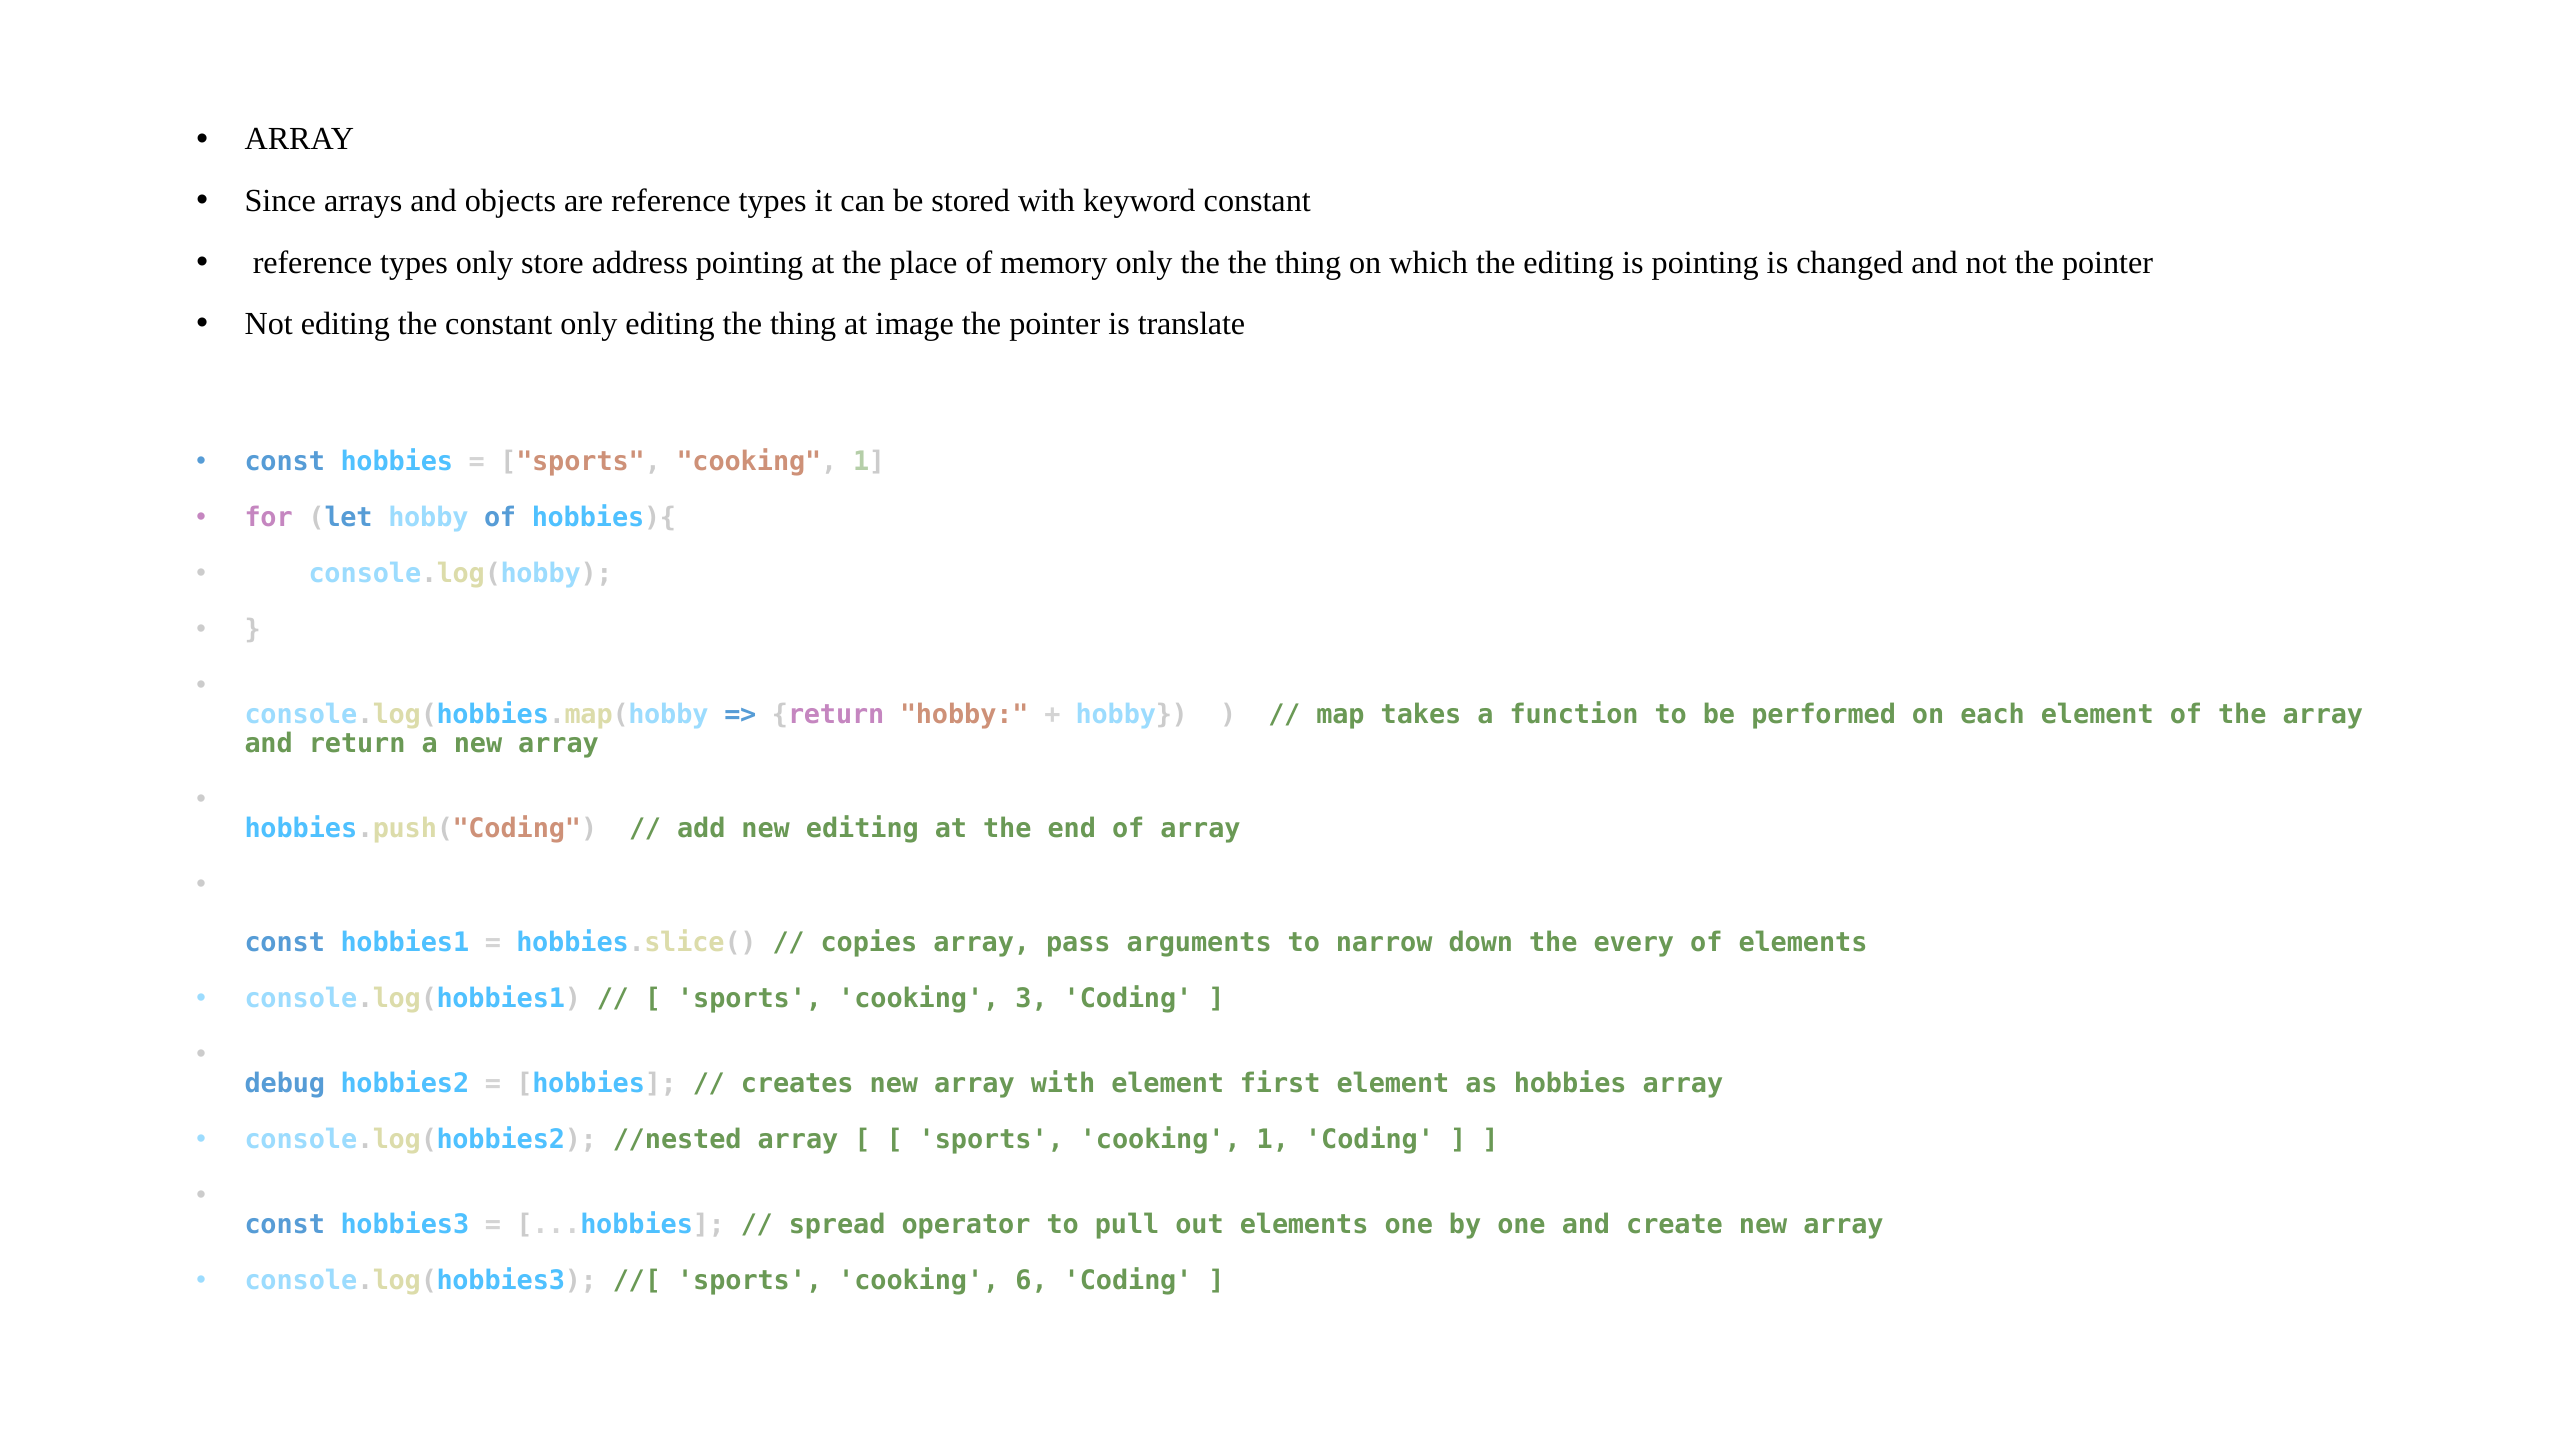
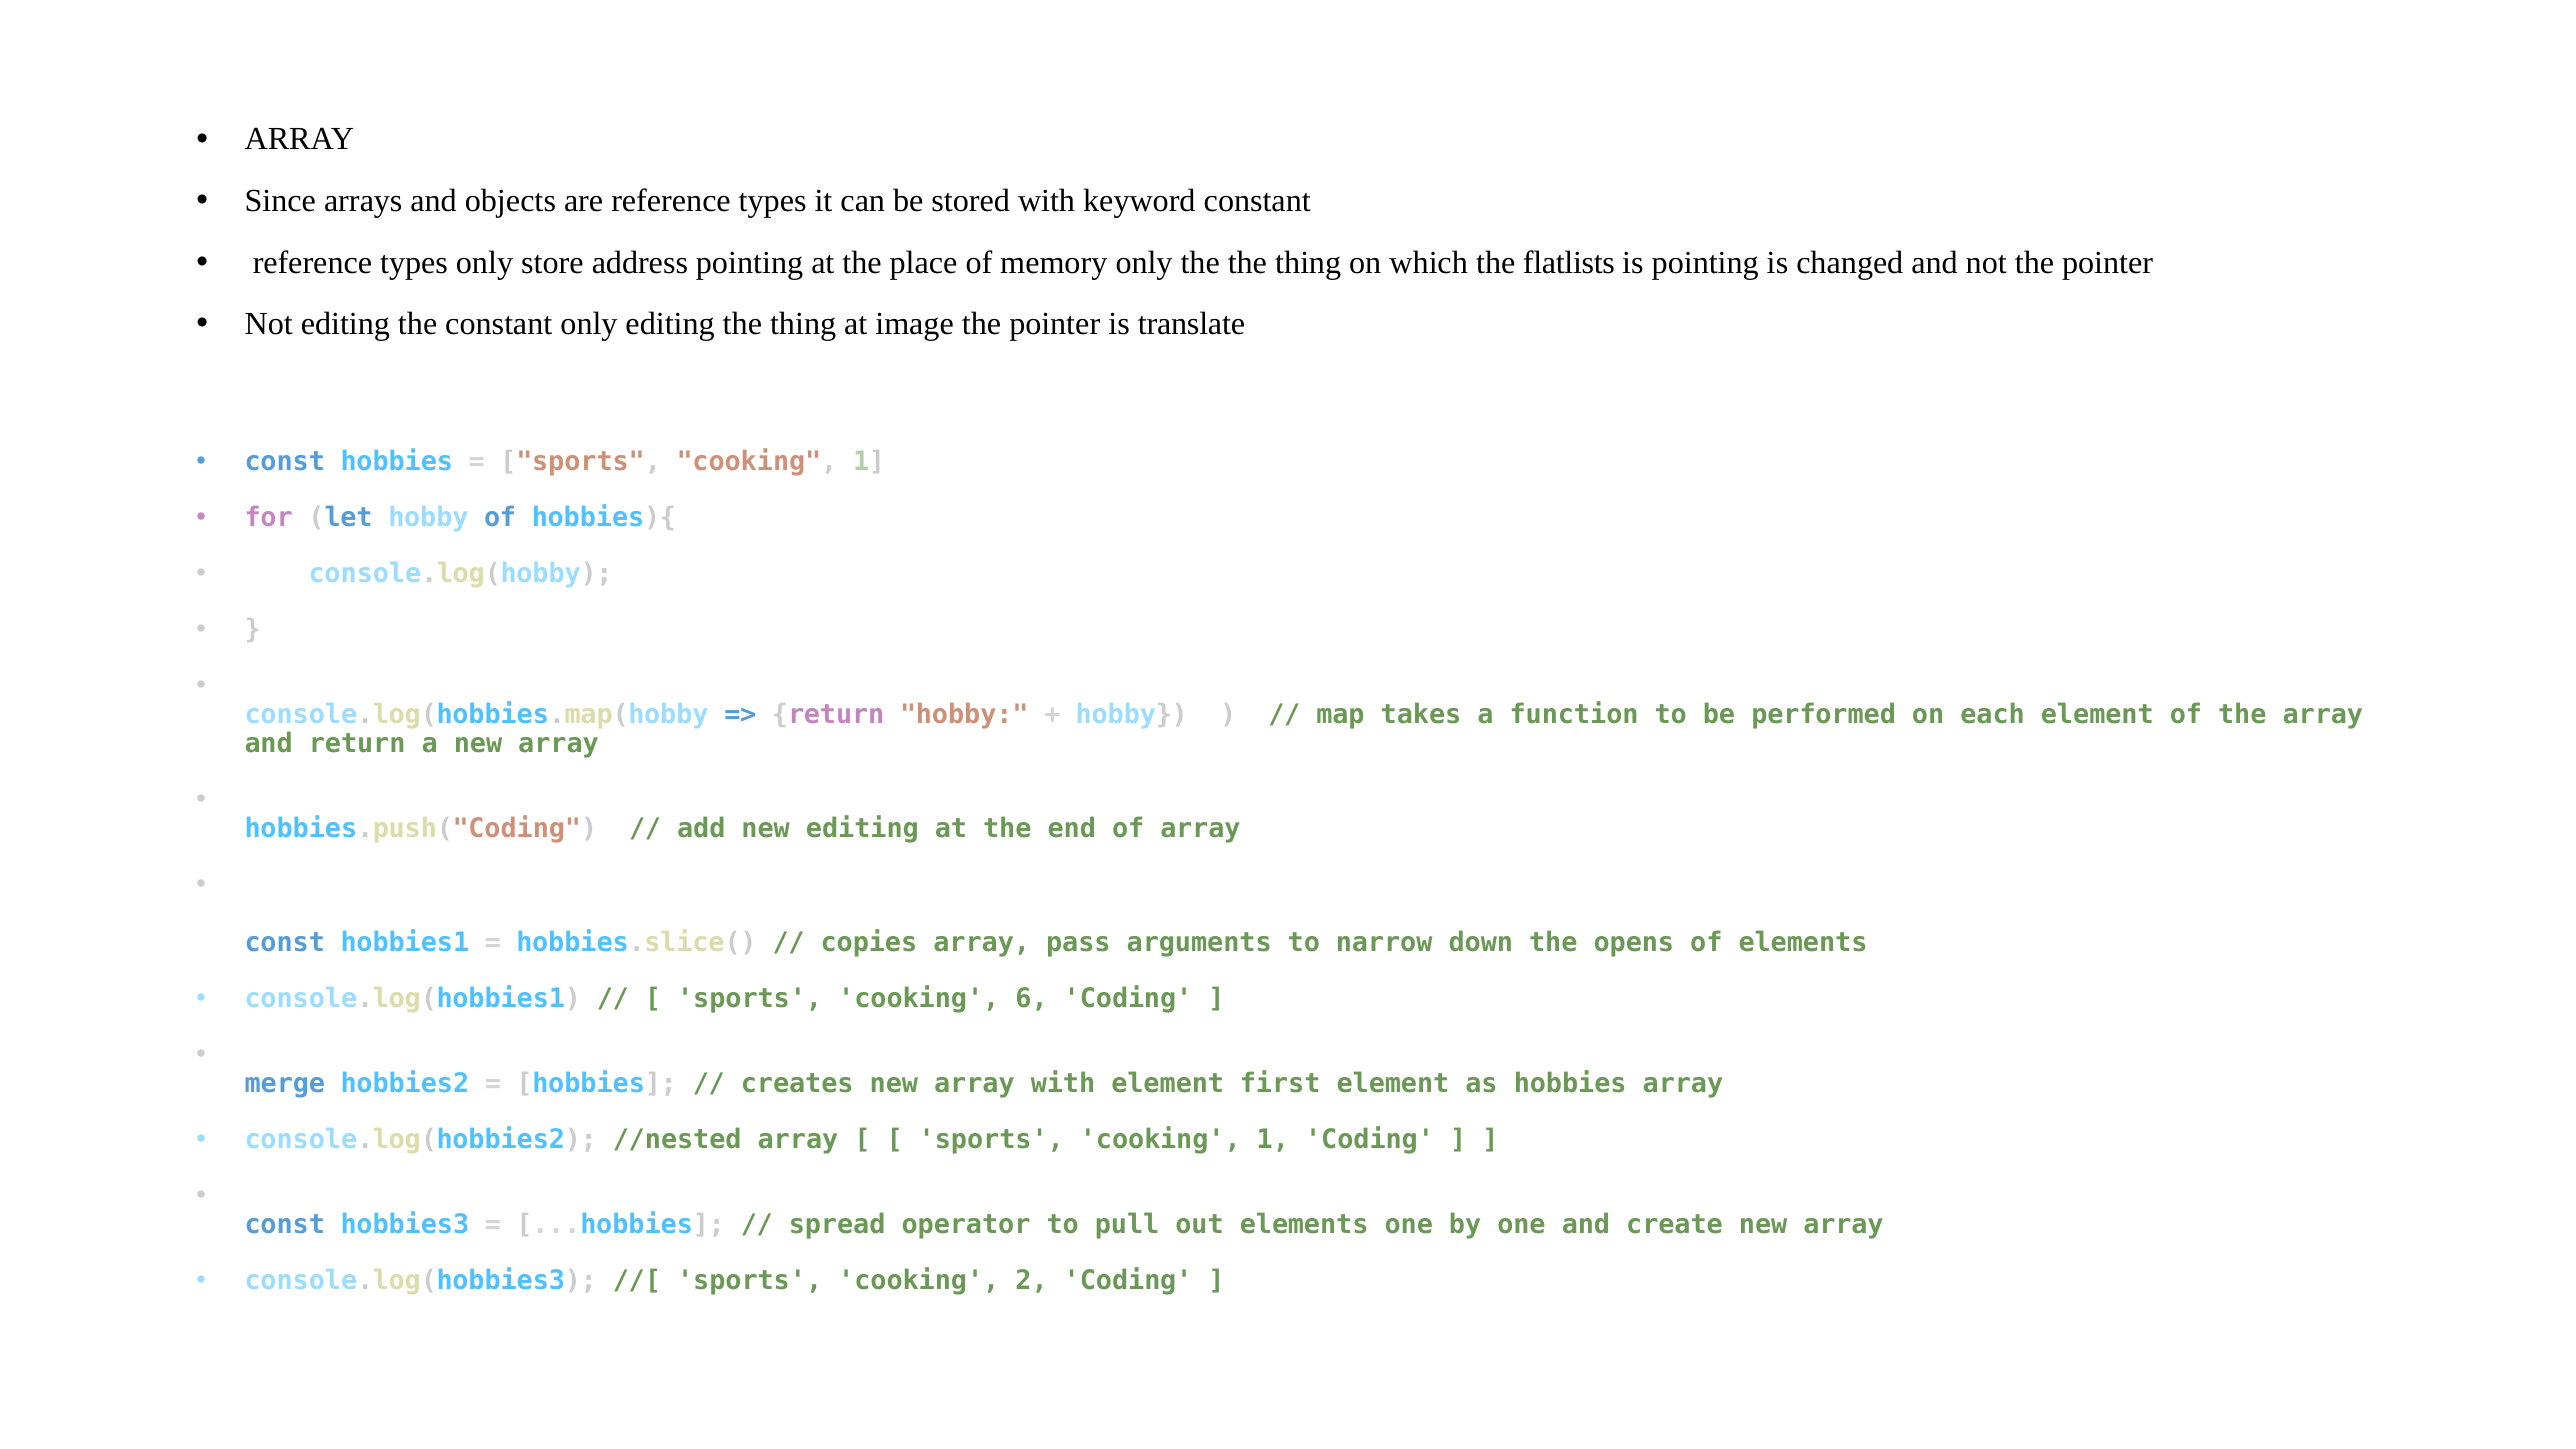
the editing: editing -> flatlists
every: every -> opens
3: 3 -> 6
debug: debug -> merge
6: 6 -> 2
